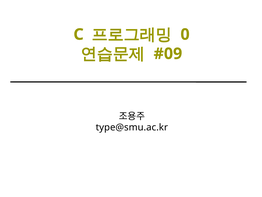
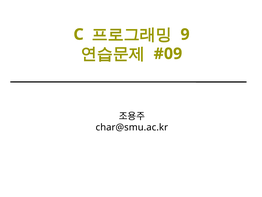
0: 0 -> 9
type@smu.ac.kr: type@smu.ac.kr -> char@smu.ac.kr
